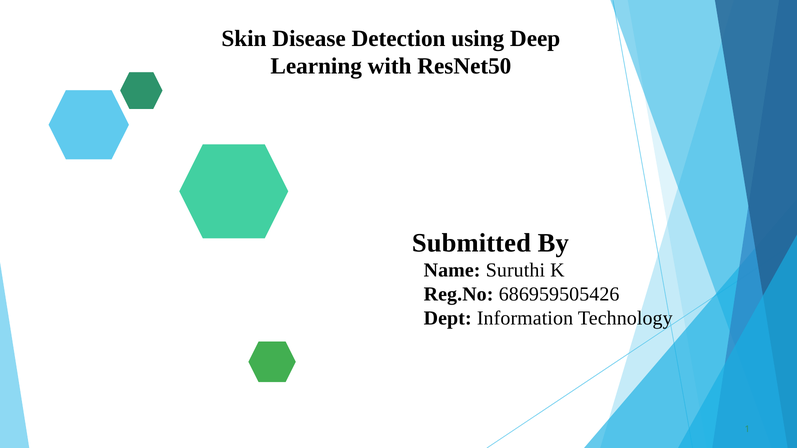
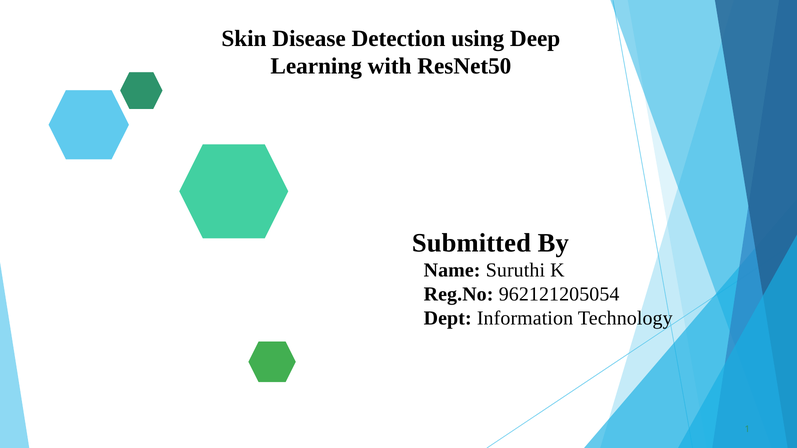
686959505426: 686959505426 -> 962121205054
